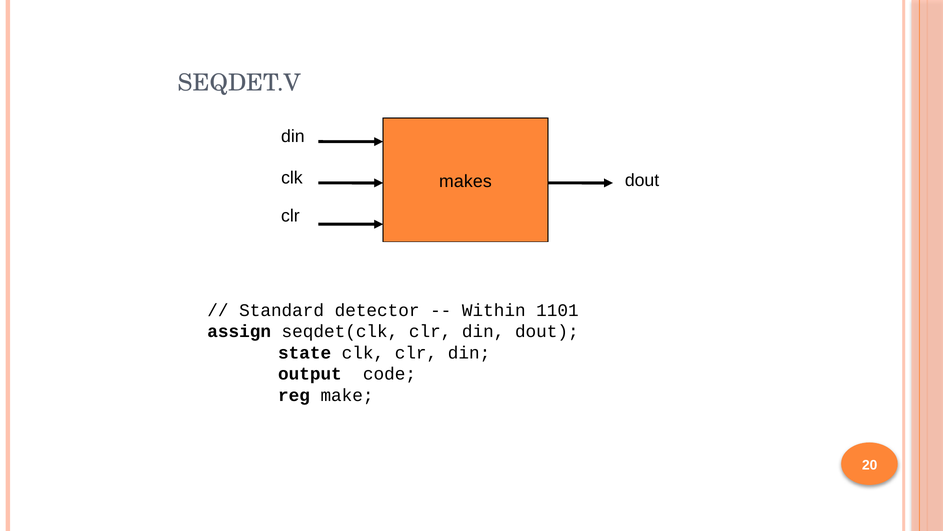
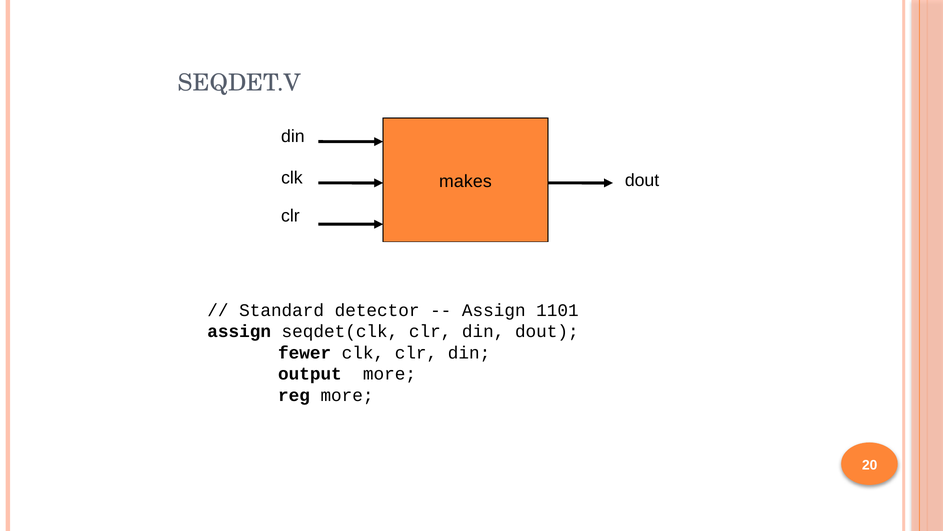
Within at (494, 310): Within -> Assign
state: state -> fewer
output code: code -> more
reg make: make -> more
